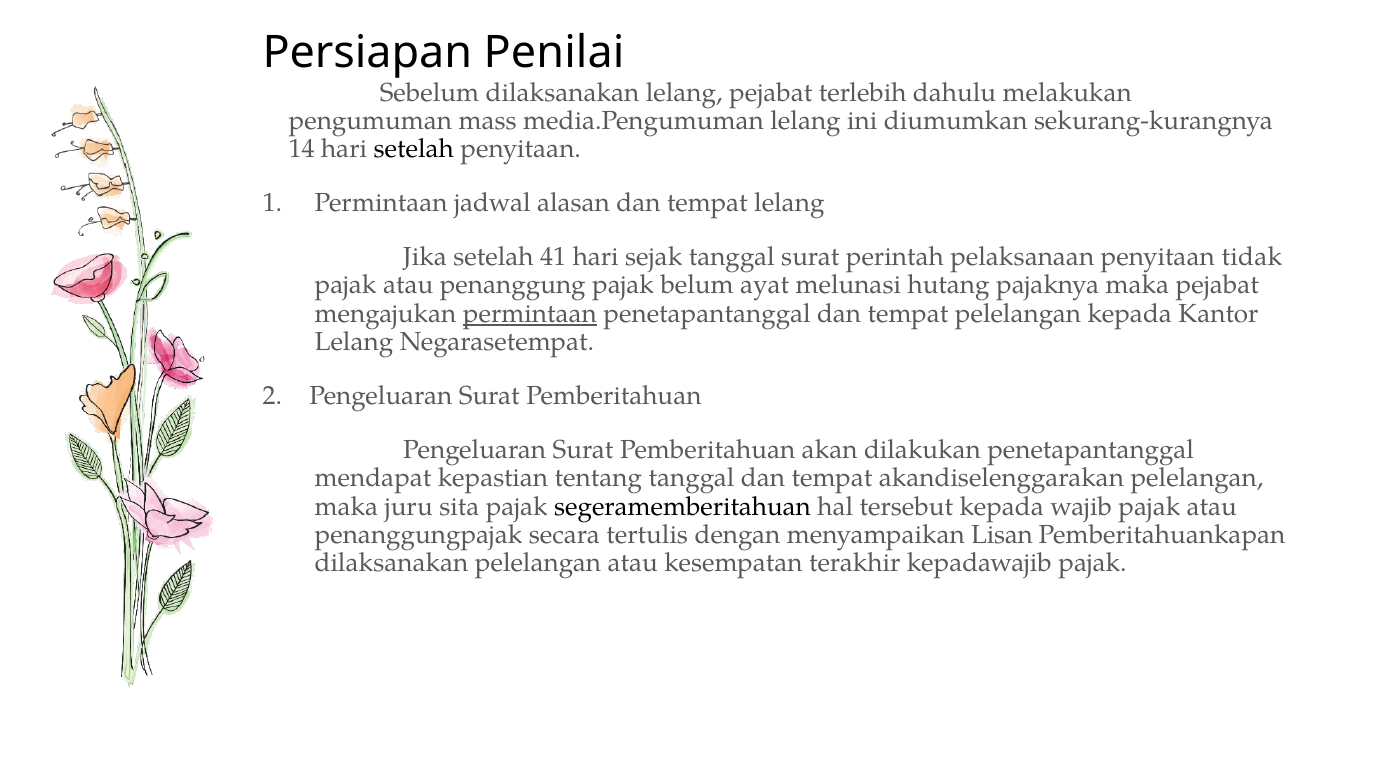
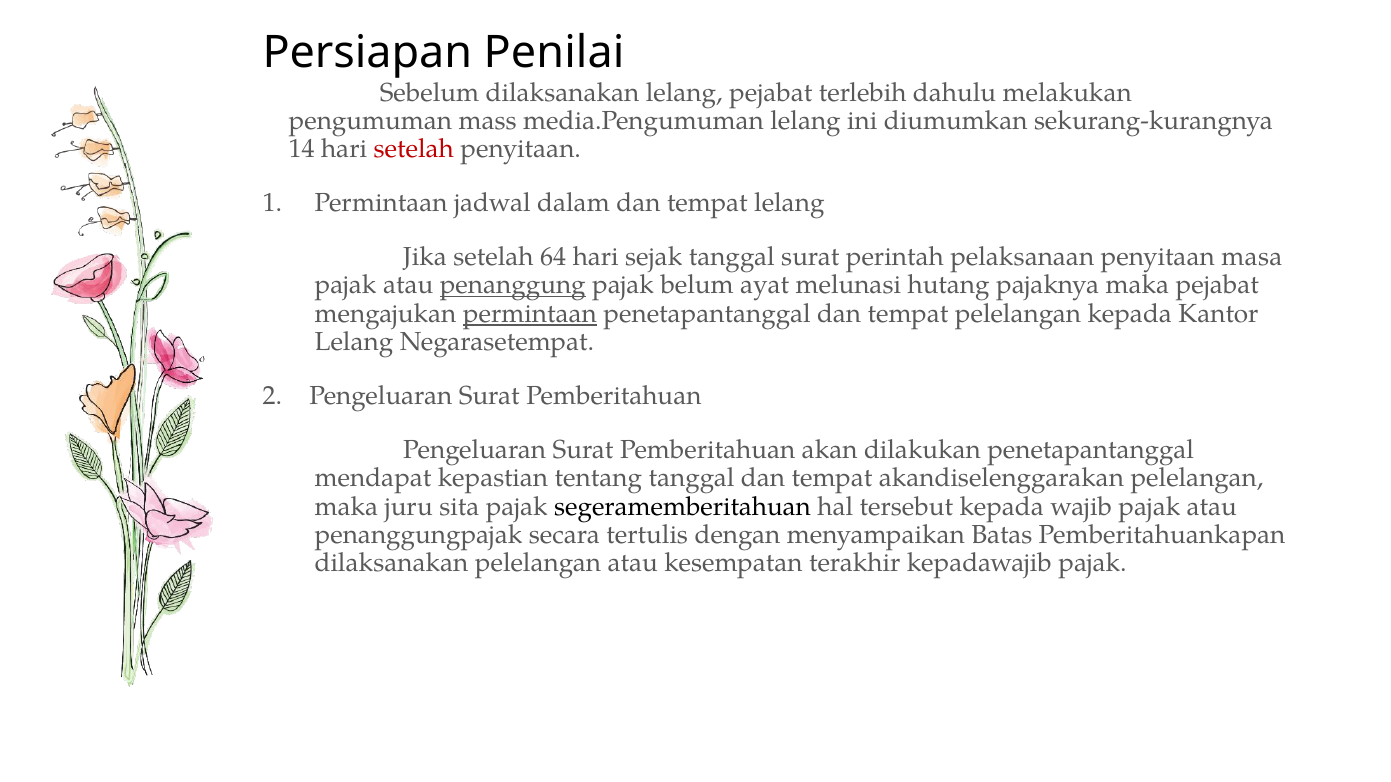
setelah at (414, 149) colour: black -> red
alasan: alasan -> dalam
41: 41 -> 64
tidak: tidak -> masa
penanggung underline: none -> present
Lisan: Lisan -> Batas
